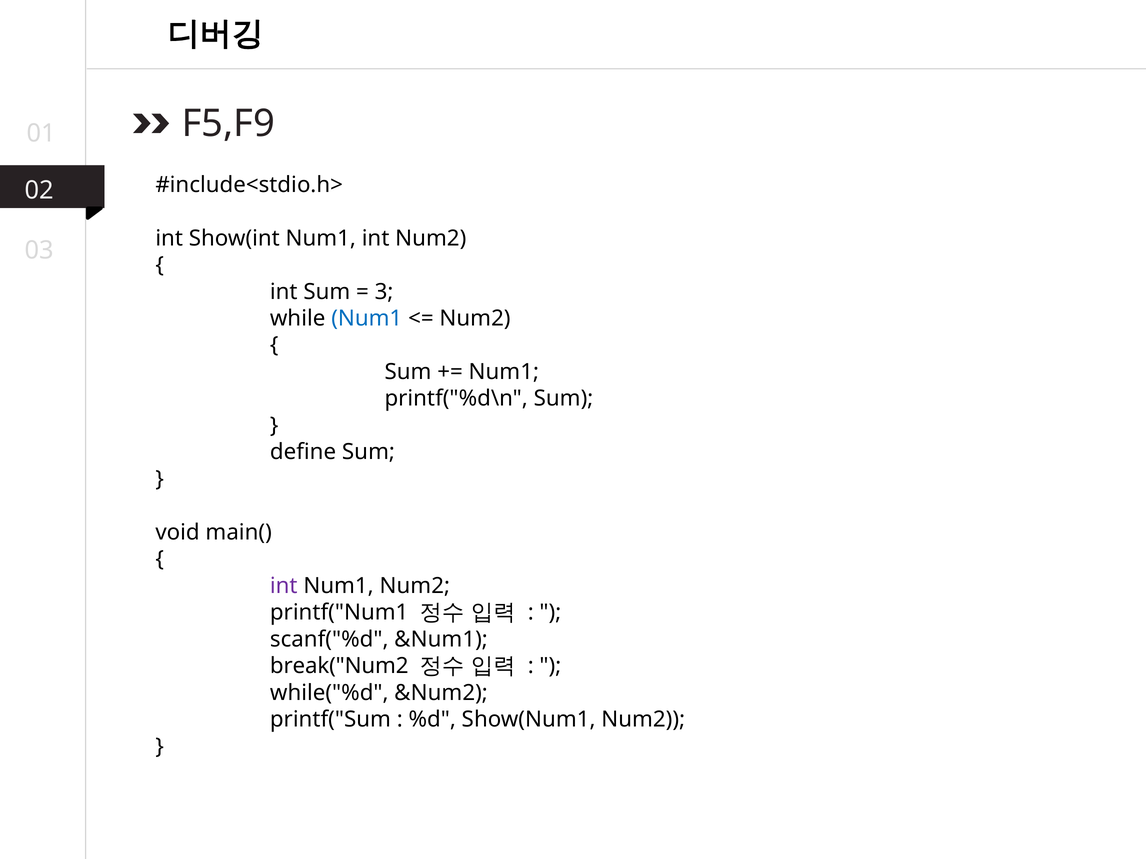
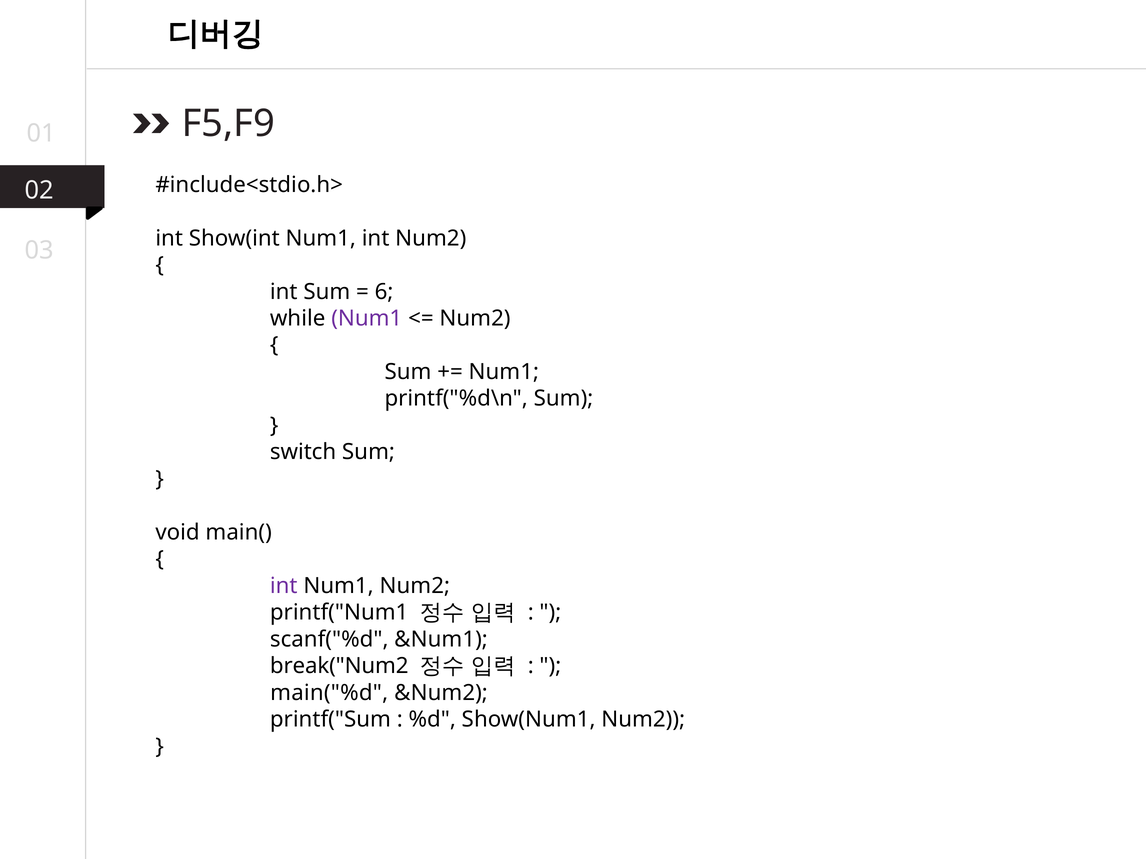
3: 3 -> 6
Num1 at (367, 319) colour: blue -> purple
define: define -> switch
while("%d: while("%d -> main("%d
